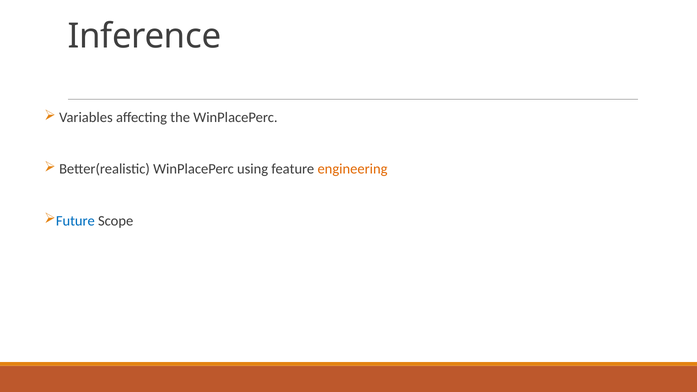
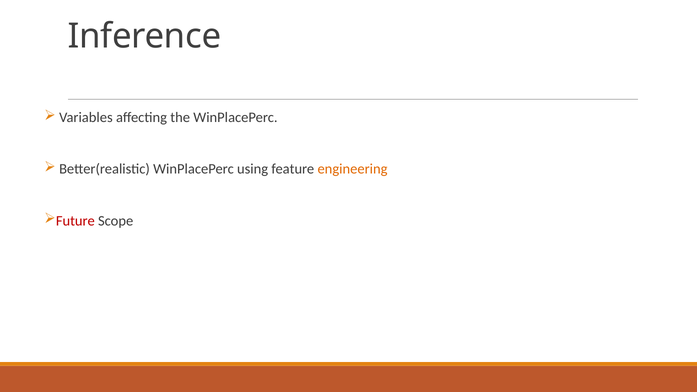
Future colour: blue -> red
